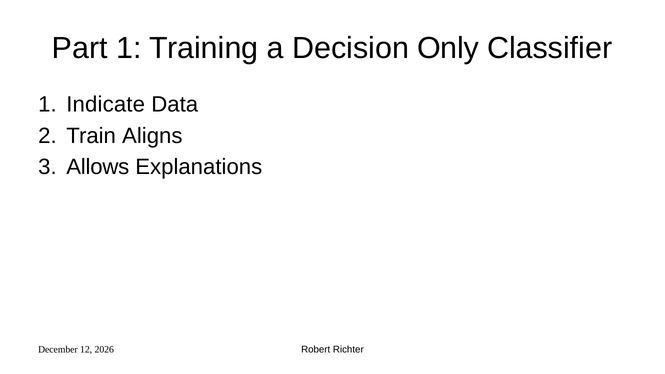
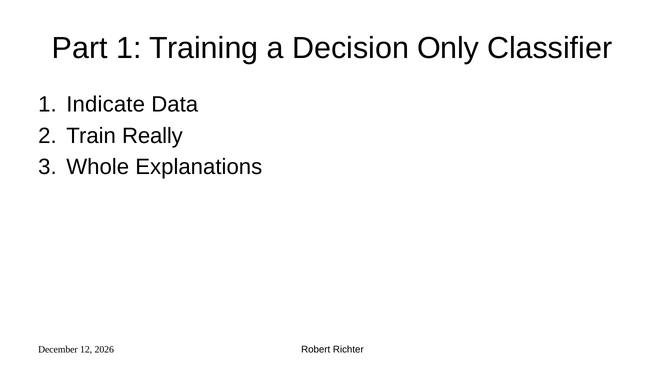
Aligns: Aligns -> Really
Allows: Allows -> Whole
